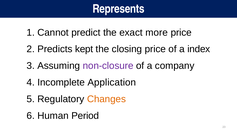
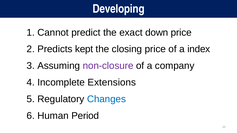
Represents: Represents -> Developing
more: more -> down
Application: Application -> Extensions
Changes colour: orange -> blue
